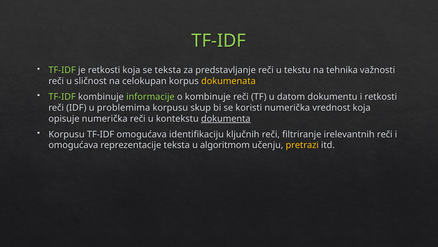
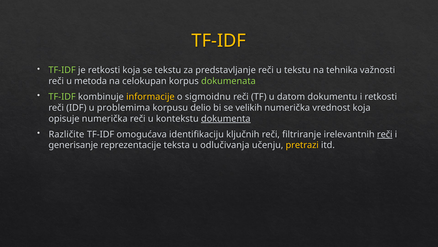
TF-IDF at (219, 41) colour: light green -> yellow
se teksta: teksta -> tekstu
sličnost: sličnost -> metoda
dokumenata colour: yellow -> light green
informacije colour: light green -> yellow
o kombinuje: kombinuje -> sigmoidnu
skup: skup -> delio
koristi: koristi -> velikih
Korpusu at (66, 134): Korpusu -> Različite
reči at (385, 134) underline: none -> present
omogućava at (73, 145): omogućava -> generisanje
algoritmom: algoritmom -> odlučivanja
